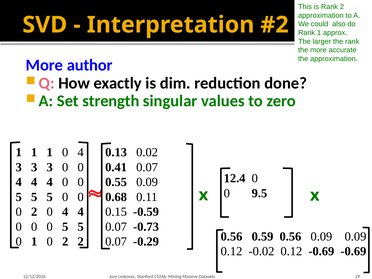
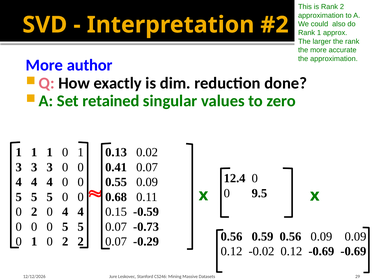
strength: strength -> retained
1 0 4: 4 -> 1
